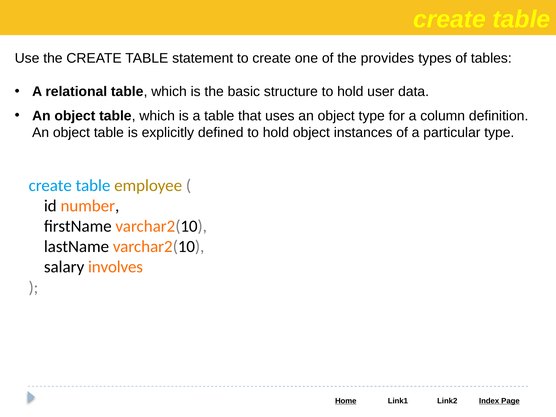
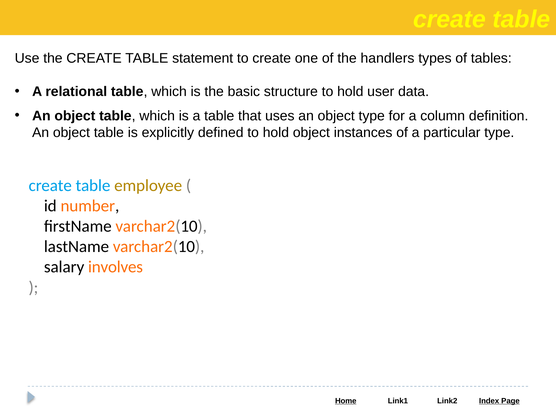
provides: provides -> handlers
